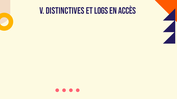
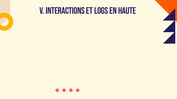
DISTINCTIVES: DISTINCTIVES -> INTERACTIONS
ACCÈS: ACCÈS -> HAUTE
